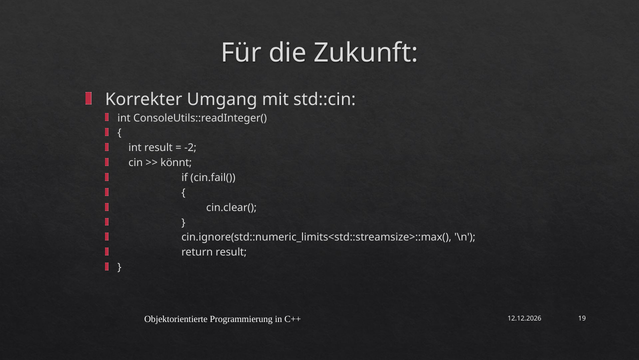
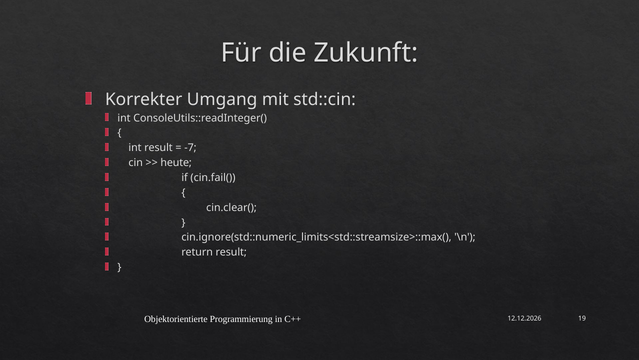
-2: -2 -> -7
könnt: könnt -> heute
